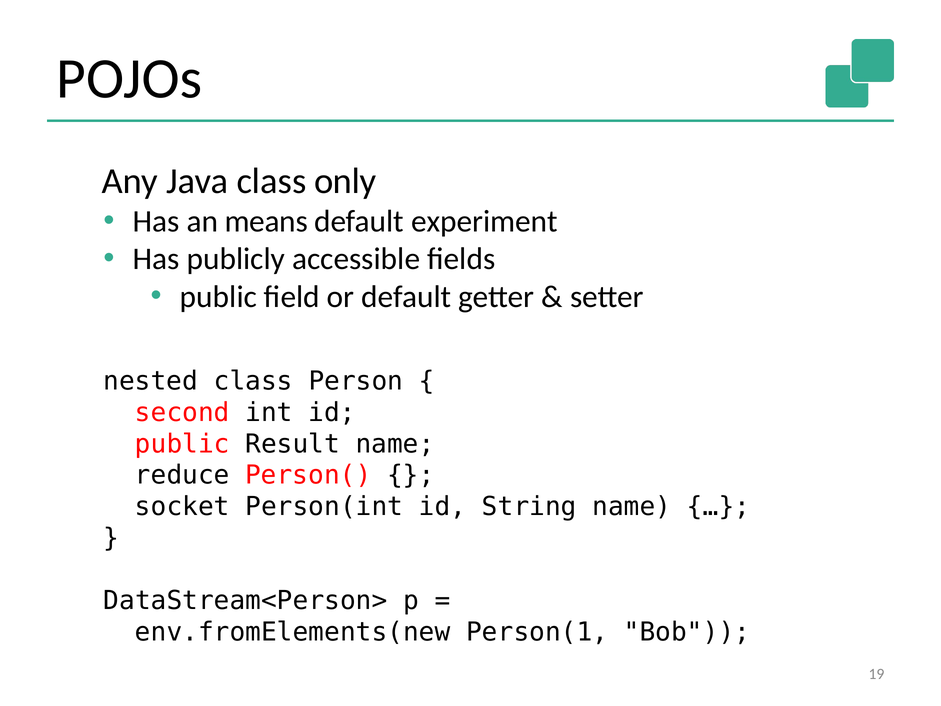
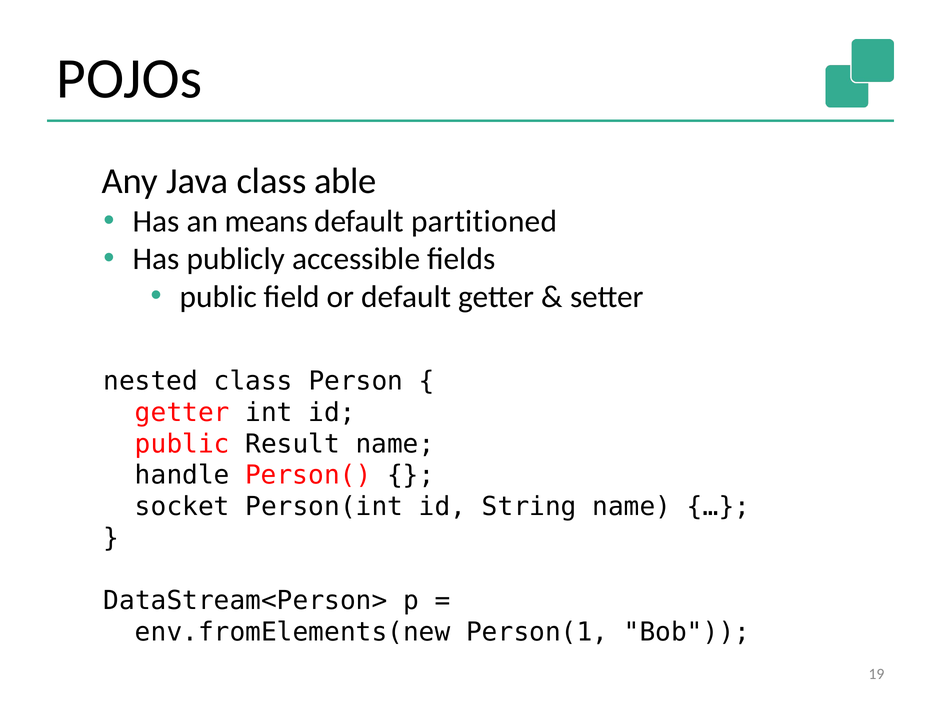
only: only -> able
experiment: experiment -> partitioned
second at (182, 412): second -> getter
reduce: reduce -> handle
